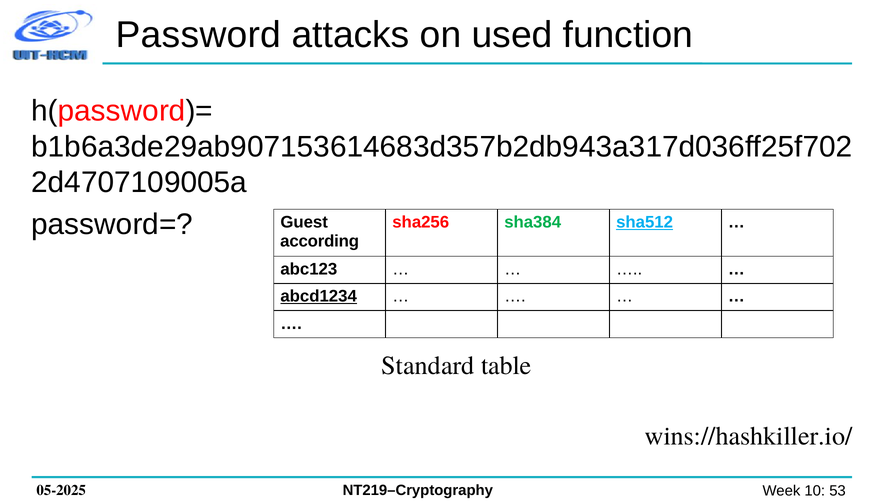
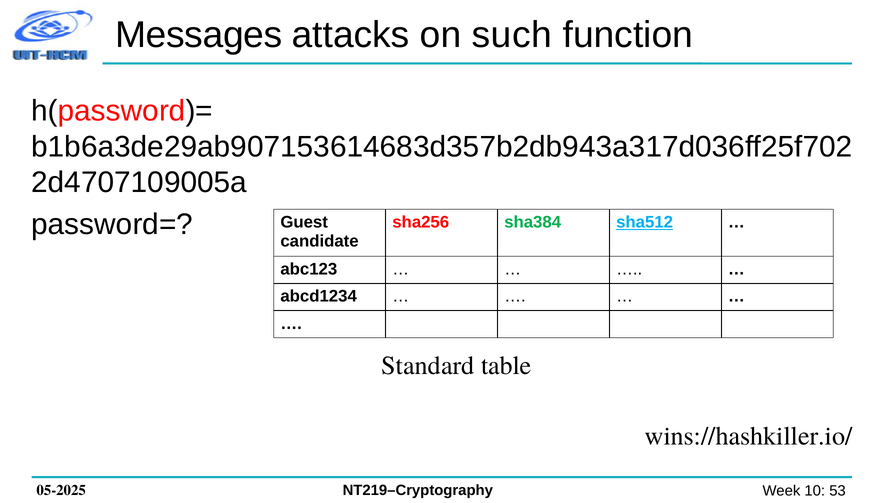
Password: Password -> Messages
used: used -> such
according: according -> candidate
abcd1234 underline: present -> none
